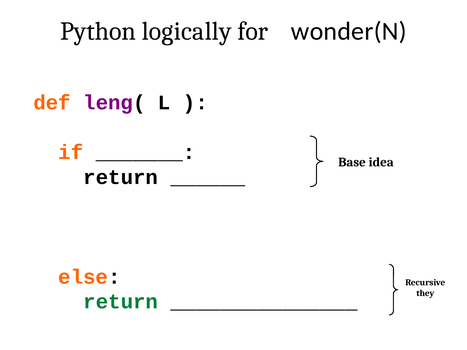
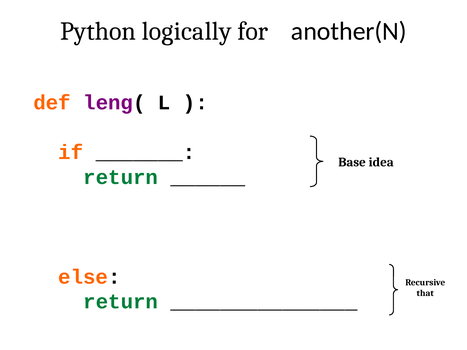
wonder(N: wonder(N -> another(N
return at (121, 177) colour: black -> green
they: they -> that
